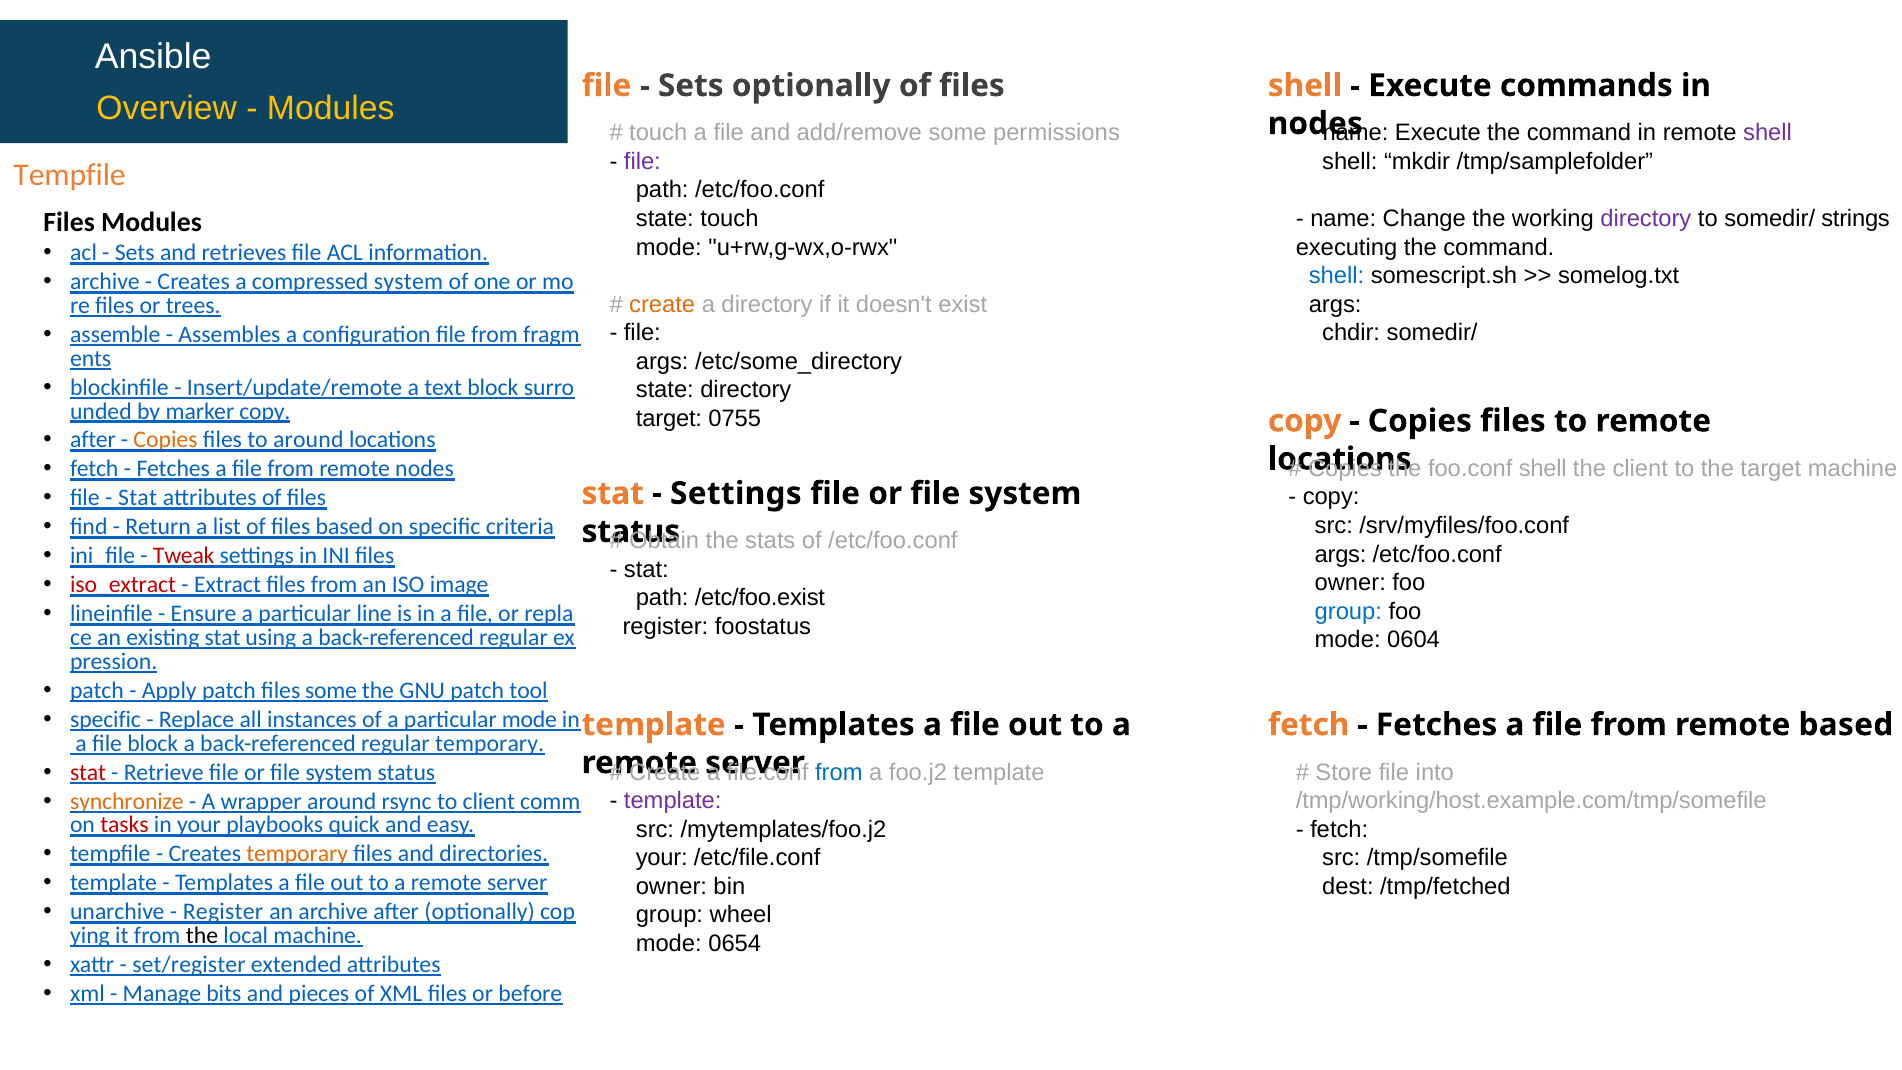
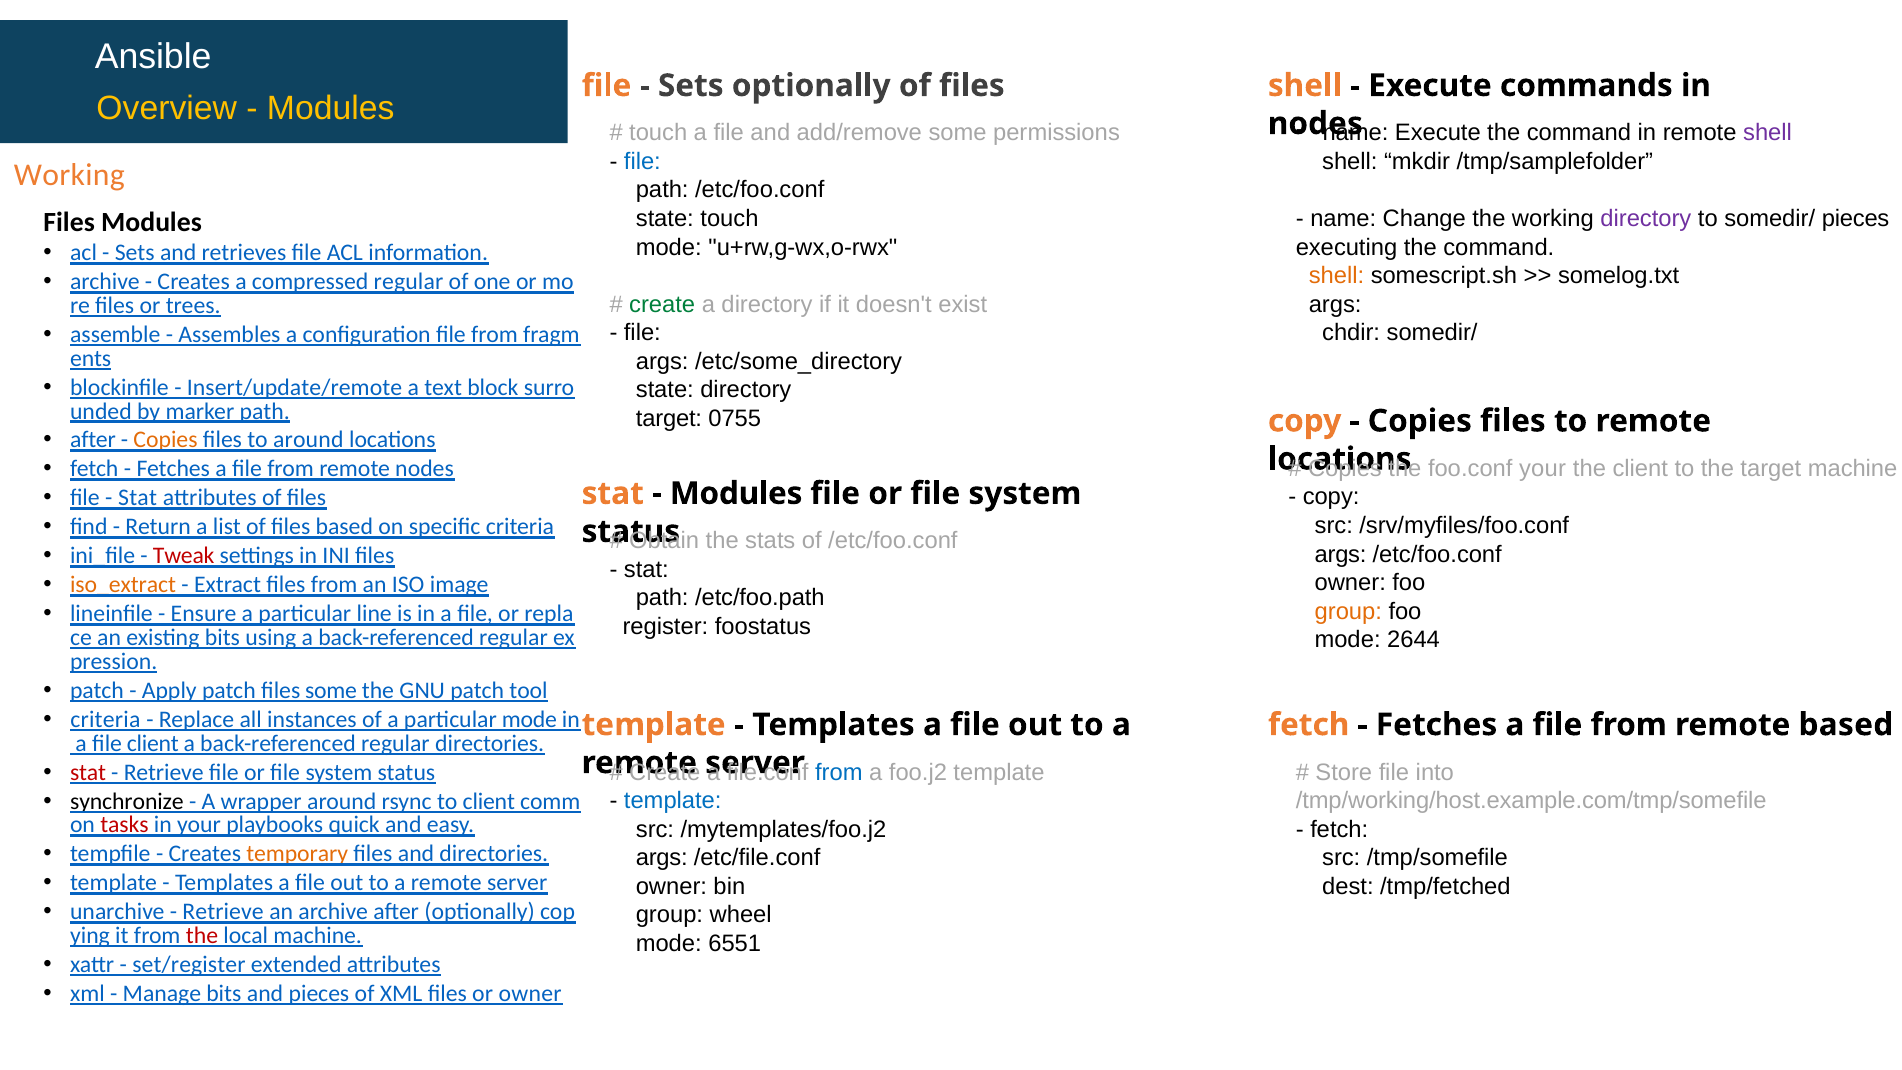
file at (642, 162) colour: purple -> blue
Tempfile at (70, 175): Tempfile -> Working
somedir/ strings: strings -> pieces
shell at (1337, 276) colour: blue -> orange
compressed system: system -> regular
create at (662, 304) colour: orange -> green
marker copy: copy -> path
foo.conf shell: shell -> your
Settings at (736, 493): Settings -> Modules
iso_extract colour: red -> orange
/etc/foo.exist: /etc/foo.exist -> /etc/foo.path
group at (1348, 611) colour: blue -> orange
existing stat: stat -> bits
0604: 0604 -> 2644
specific at (106, 719): specific -> criteria
file block: block -> client
regular temporary: temporary -> directories
synchronize colour: orange -> black
template at (673, 801) colour: purple -> blue
your at (662, 858): your -> args
Register at (223, 912): Register -> Retrieve
the at (202, 936) colour: black -> red
0654: 0654 -> 6551
or before: before -> owner
